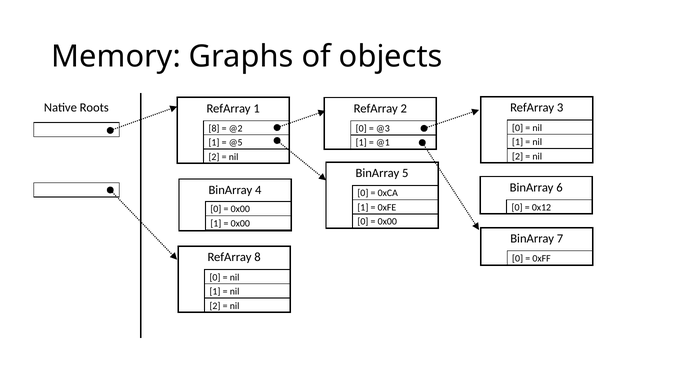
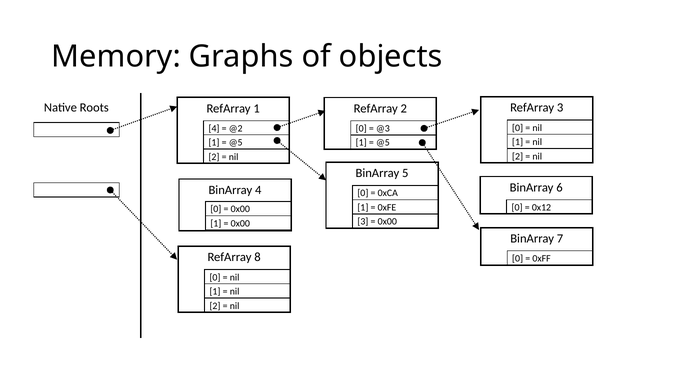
8 at (214, 129): 8 -> 4
@1 at (383, 143): @1 -> @5
0 at (363, 222): 0 -> 3
